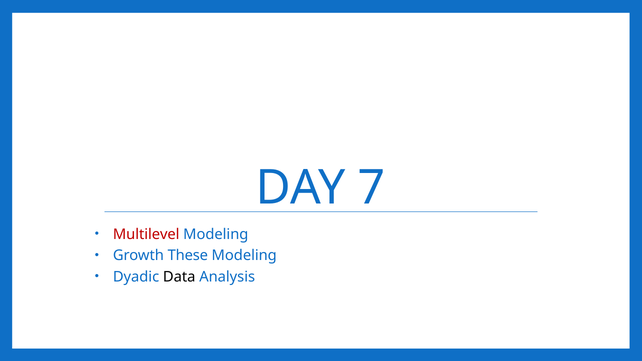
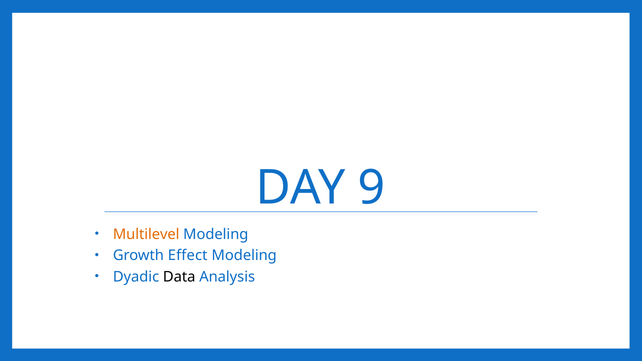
7: 7 -> 9
Multilevel colour: red -> orange
These: These -> Effect
